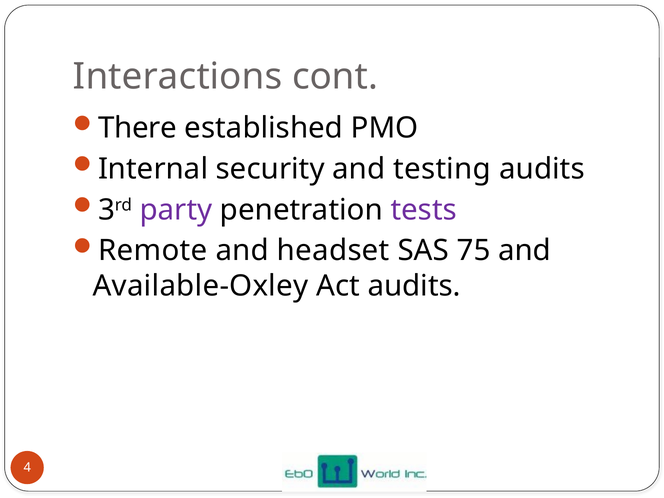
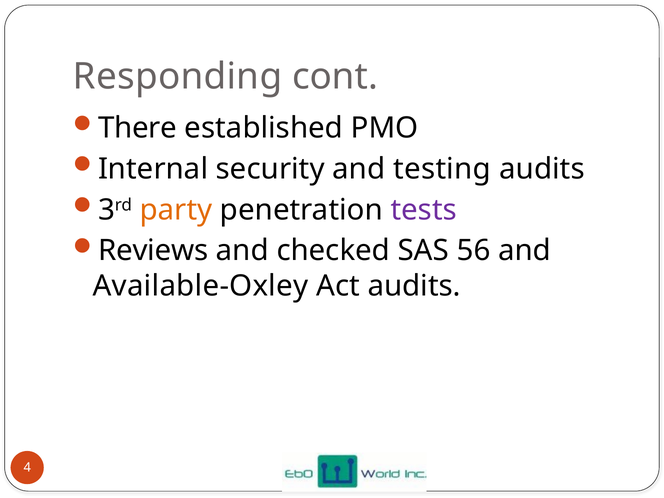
Interactions: Interactions -> Responding
party colour: purple -> orange
Remote: Remote -> Reviews
headset: headset -> checked
75: 75 -> 56
